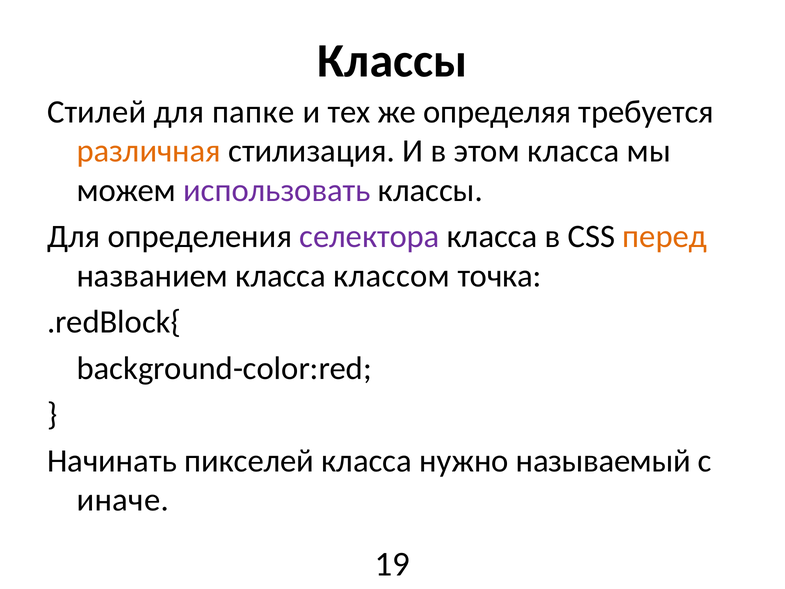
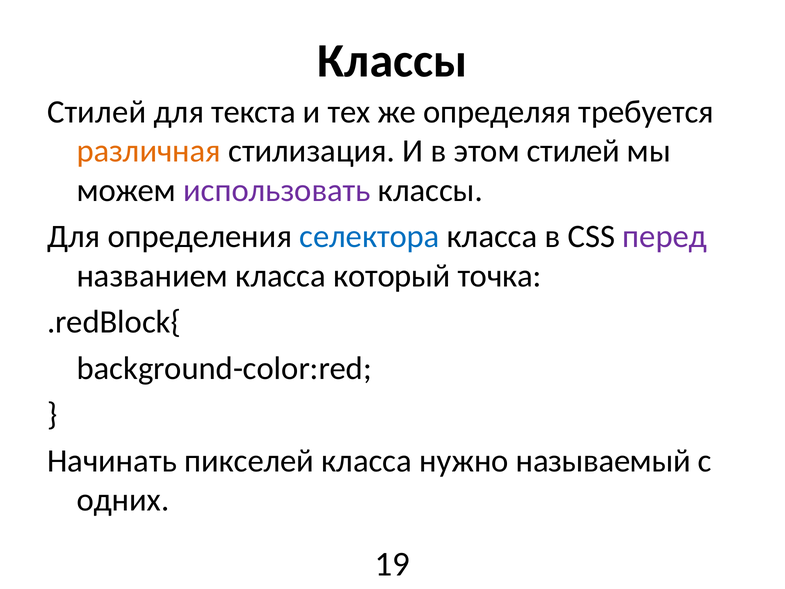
папке: папке -> текста
этом класса: класса -> стилей
селектора colour: purple -> blue
перед colour: orange -> purple
классом: классом -> который
иначе: иначе -> одних
